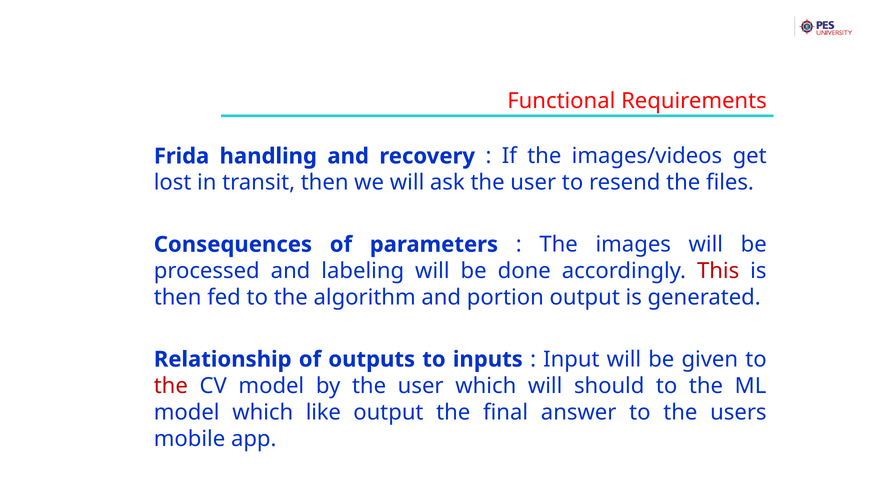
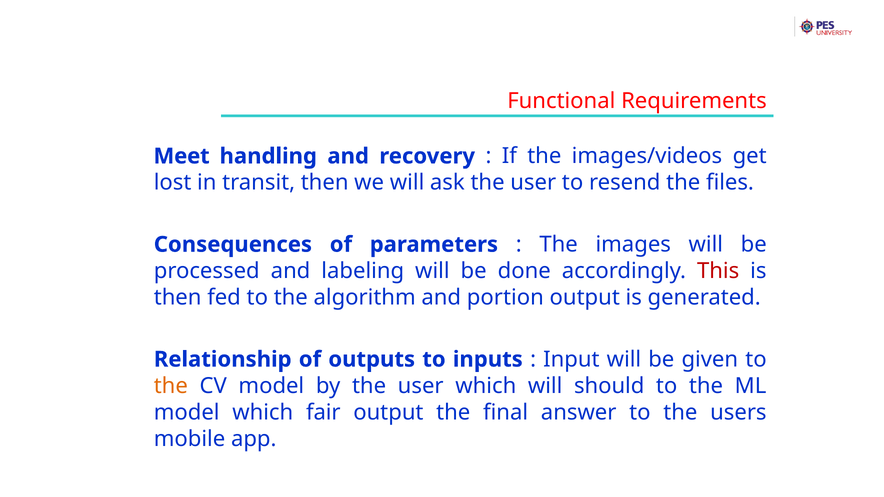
Frida: Frida -> Meet
the at (171, 386) colour: red -> orange
like: like -> fair
